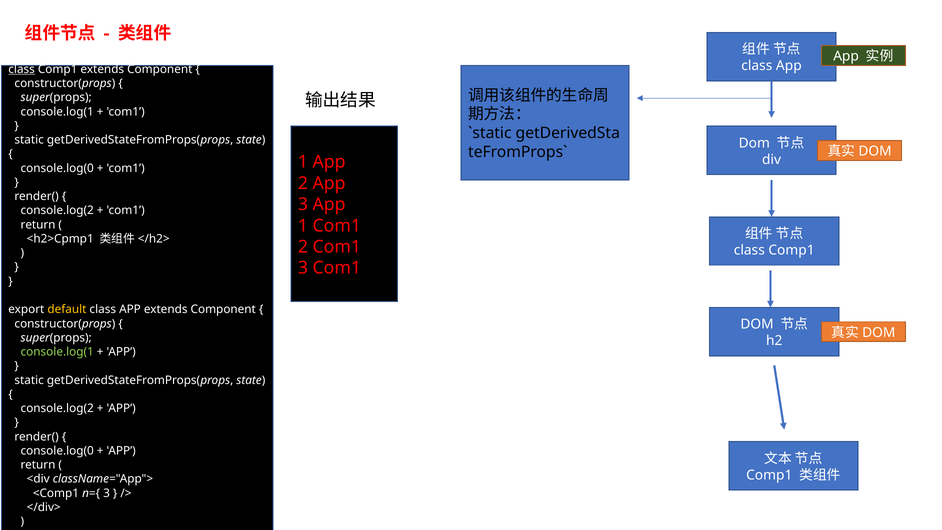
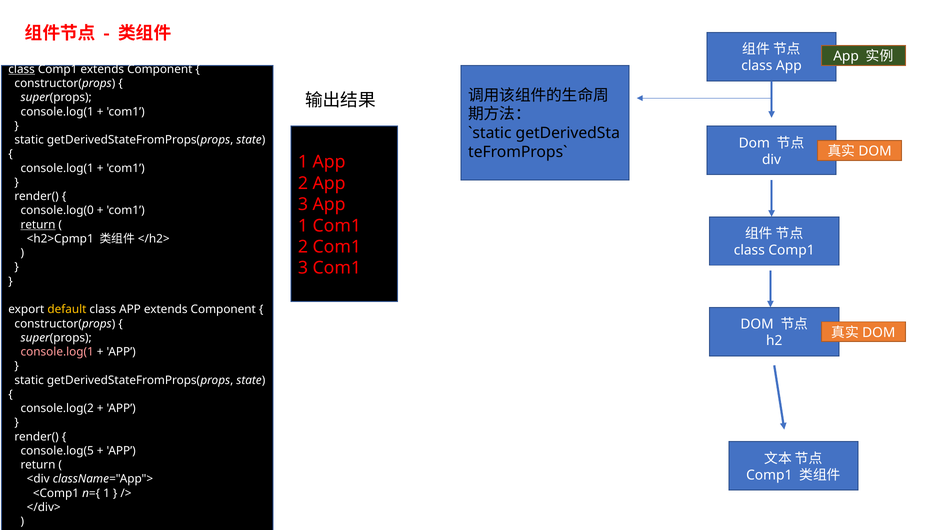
console.log(0 at (57, 168): console.log(0 -> console.log(1
console.log(2 at (57, 211): console.log(2 -> console.log(0
return at (38, 225) underline: none -> present
console.log(1 at (57, 352) colour: light green -> pink
console.log(0 at (57, 451): console.log(0 -> console.log(5
n={ 3: 3 -> 1
